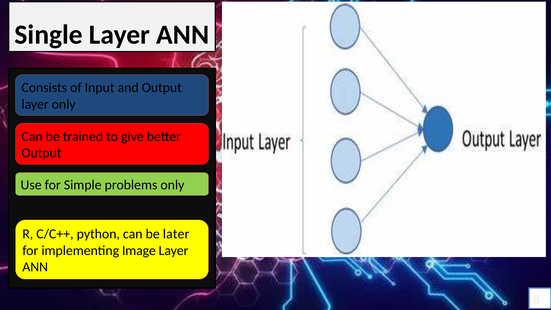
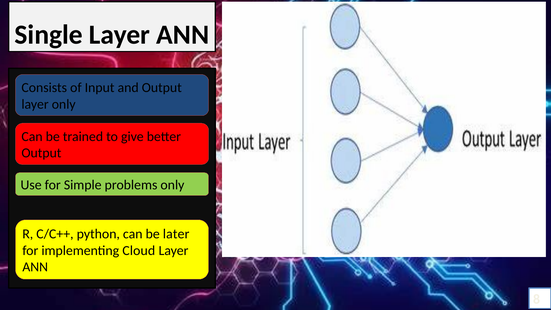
Image: Image -> Cloud
